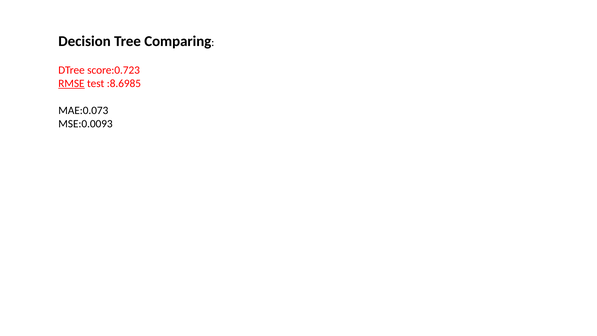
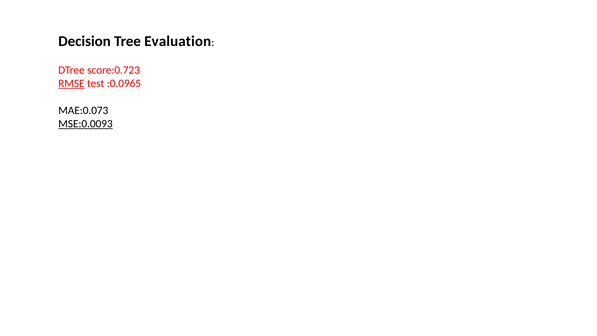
Comparing: Comparing -> Evaluation
:8.6985: :8.6985 -> :0.0965
MSE:0.0093 underline: none -> present
